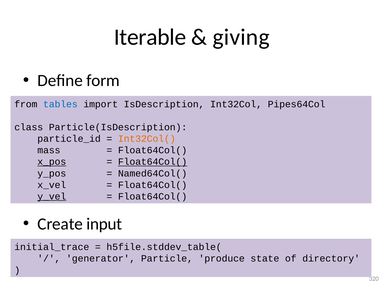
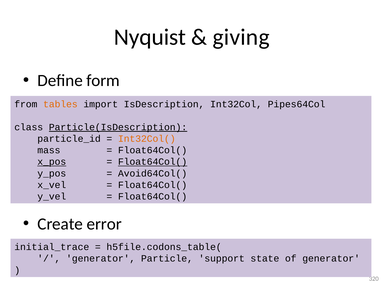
Iterable: Iterable -> Nyquist
tables colour: blue -> orange
Particle(IsDescription underline: none -> present
Named64Col(: Named64Col( -> Avoid64Col(
y_vel underline: present -> none
input: input -> error
h5file.stddev_table(: h5file.stddev_table( -> h5file.codons_table(
produce: produce -> support
of directory: directory -> generator
